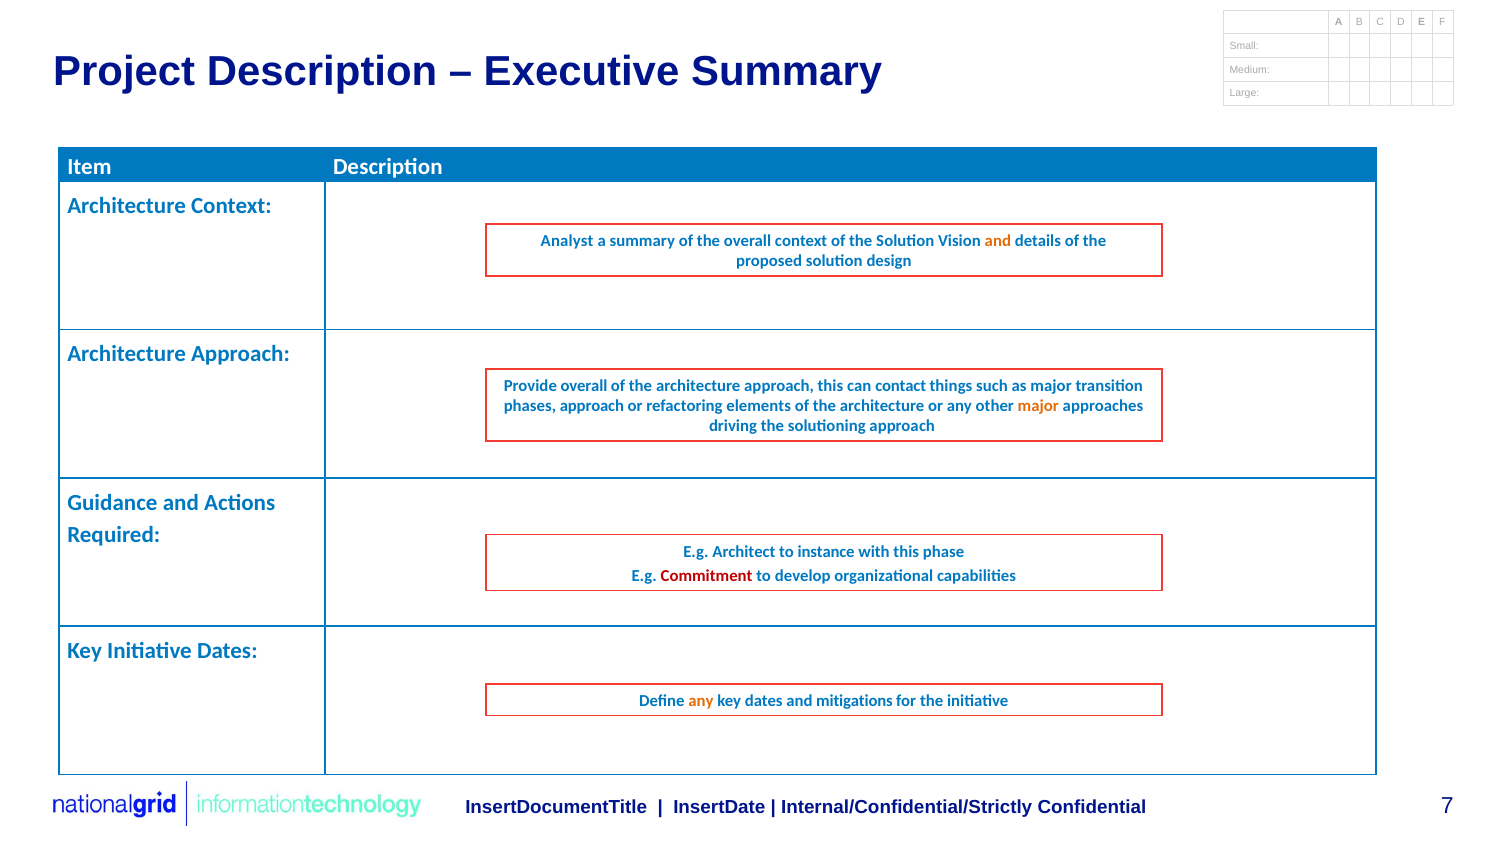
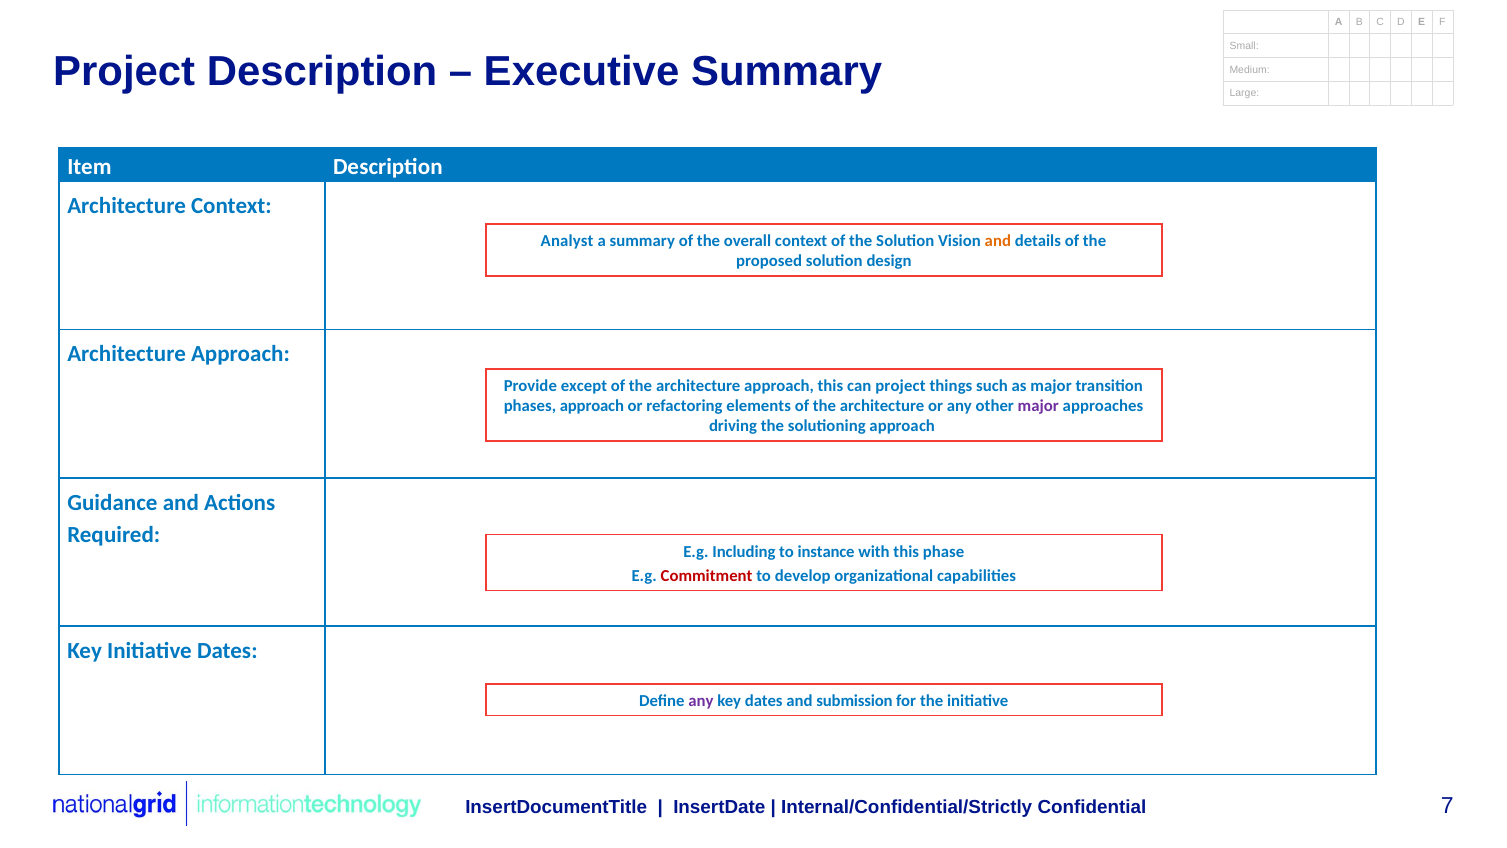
Provide overall: overall -> except
can contact: contact -> project
major at (1038, 406) colour: orange -> purple
Architect: Architect -> Including
any at (701, 701) colour: orange -> purple
mitigations: mitigations -> submission
